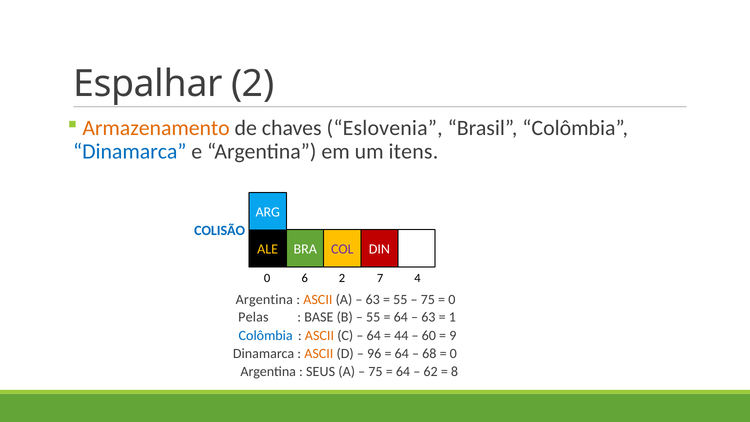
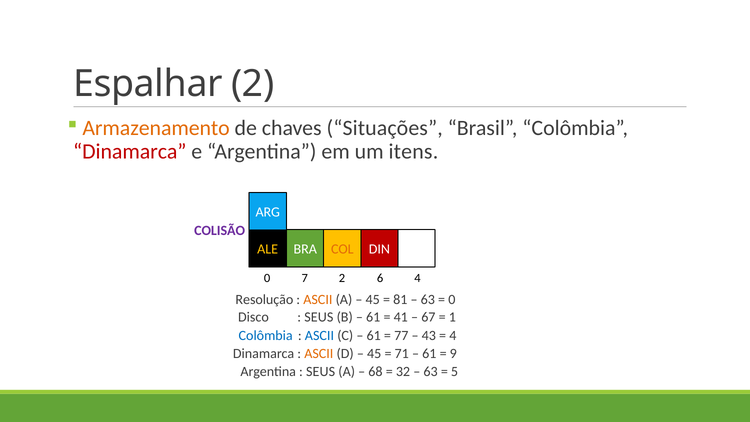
Eslovenia: Eslovenia -> Situações
Dinamarca at (130, 152) colour: blue -> red
COLISÃO colour: blue -> purple
COL colour: purple -> orange
6: 6 -> 7
7: 7 -> 6
Argentina at (264, 299): Argentina -> Resolução
63 at (373, 299): 63 -> 45
55 at (400, 299): 55 -> 81
75 at (428, 299): 75 -> 63
Pelas: Pelas -> Disco
BASE at (319, 317): BASE -> SEUS
55 at (373, 317): 55 -> 61
64 at (401, 317): 64 -> 41
63 at (428, 317): 63 -> 67
ASCII at (319, 335) colour: orange -> blue
64 at (374, 335): 64 -> 61
44: 44 -> 77
60: 60 -> 43
9 at (453, 335): 9 -> 4
96 at (374, 354): 96 -> 45
64 at (402, 354): 64 -> 71
68 at (429, 354): 68 -> 61
0 at (453, 354): 0 -> 9
75 at (375, 371): 75 -> 68
64 at (403, 371): 64 -> 32
62 at (431, 371): 62 -> 63
8: 8 -> 5
